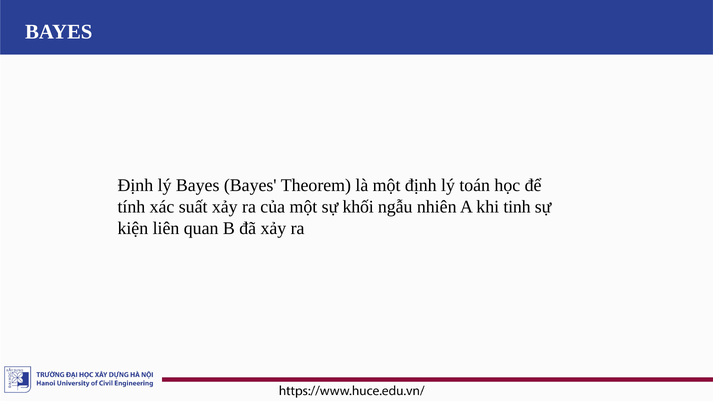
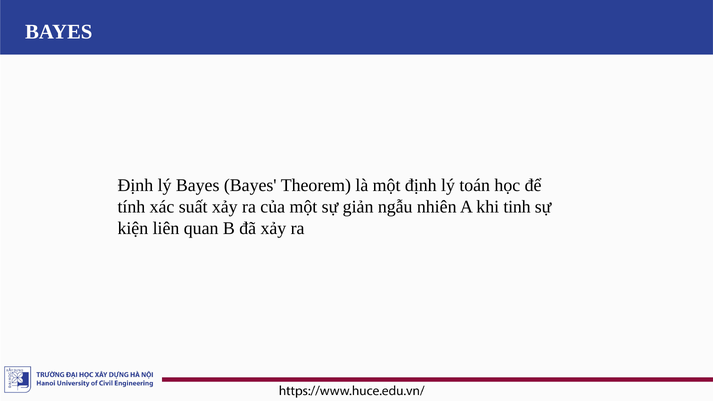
khối: khối -> giản
